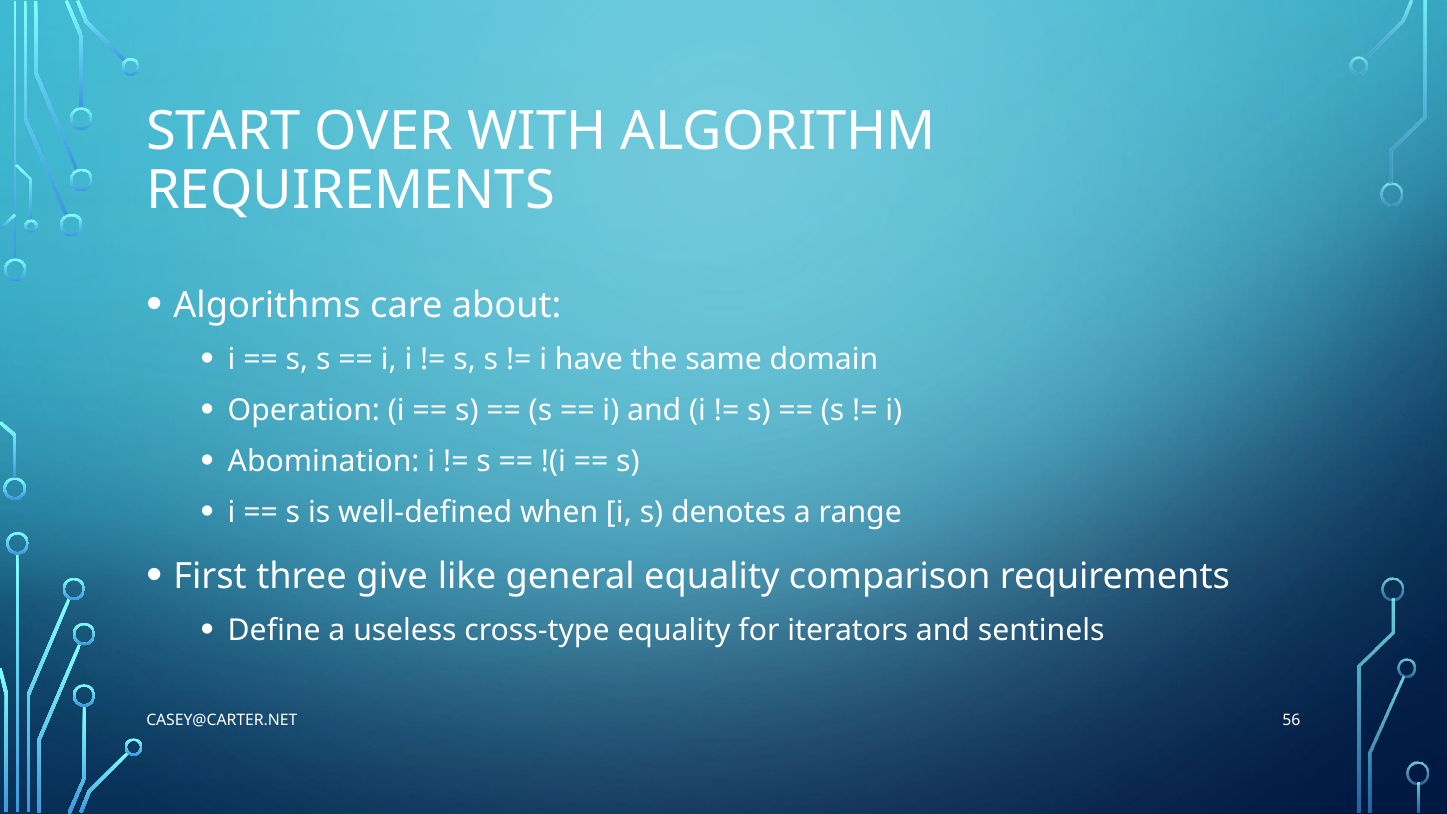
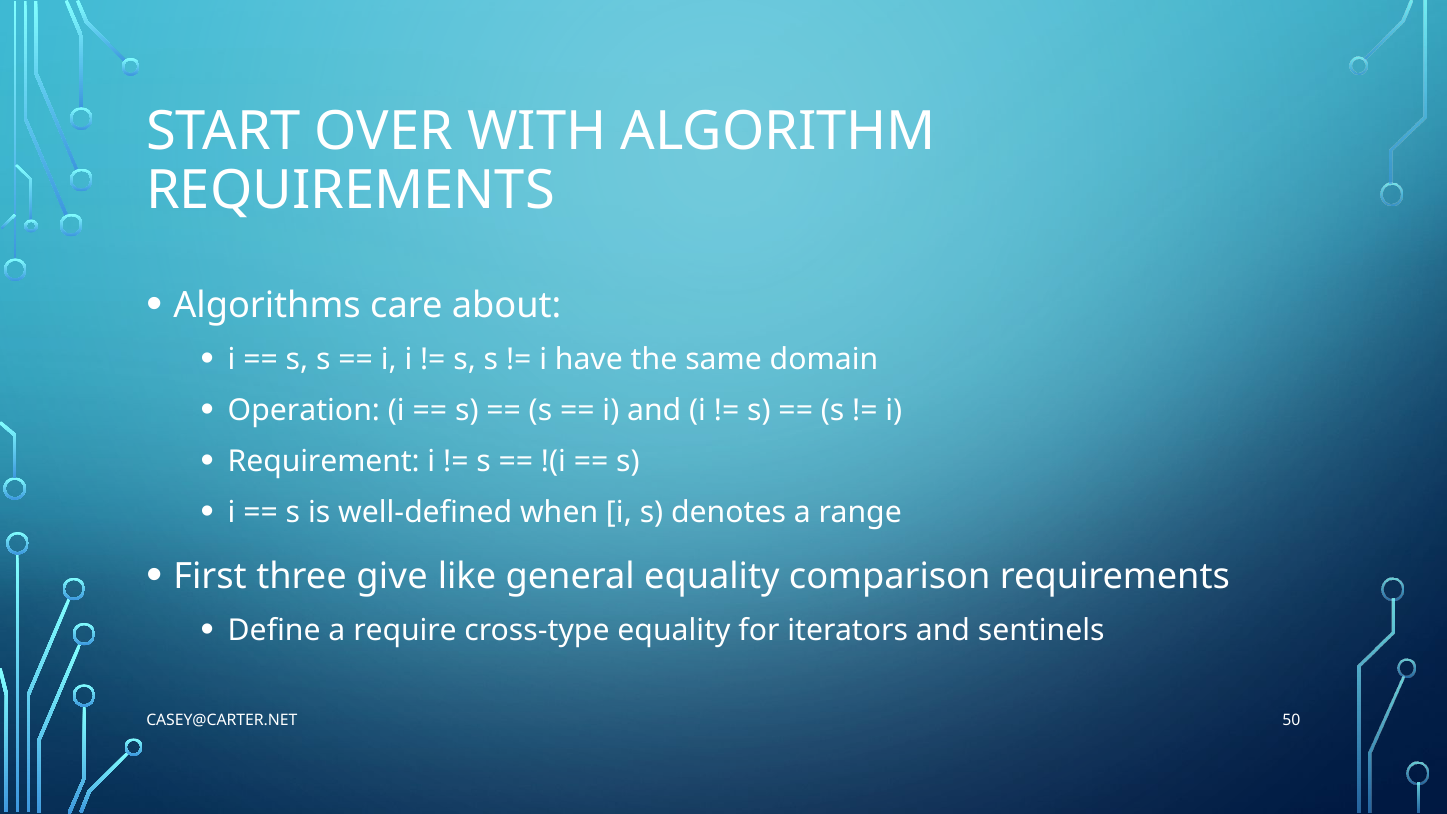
Abomination: Abomination -> Requirement
useless: useless -> require
56: 56 -> 50
